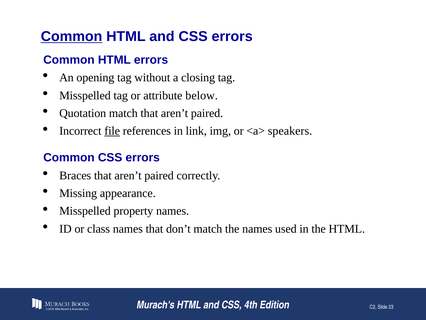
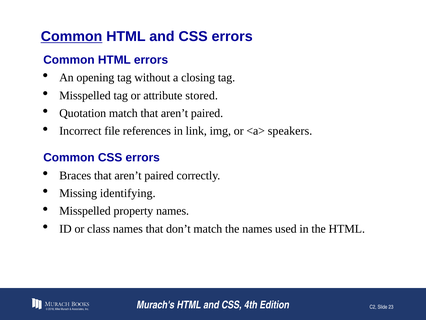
below: below -> stored
file underline: present -> none
appearance: appearance -> identifying
